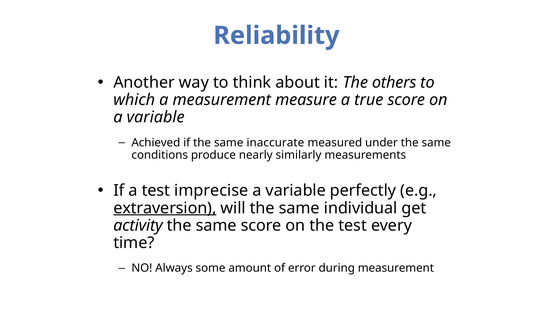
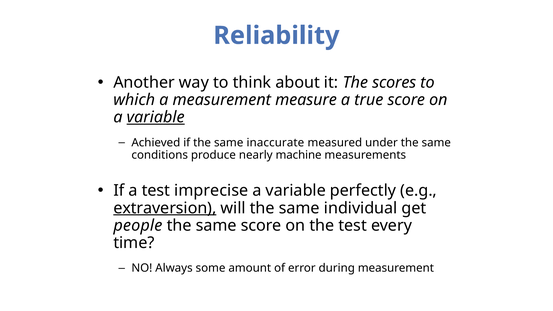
others: others -> scores
variable at (156, 117) underline: none -> present
similarly: similarly -> machine
activity: activity -> people
